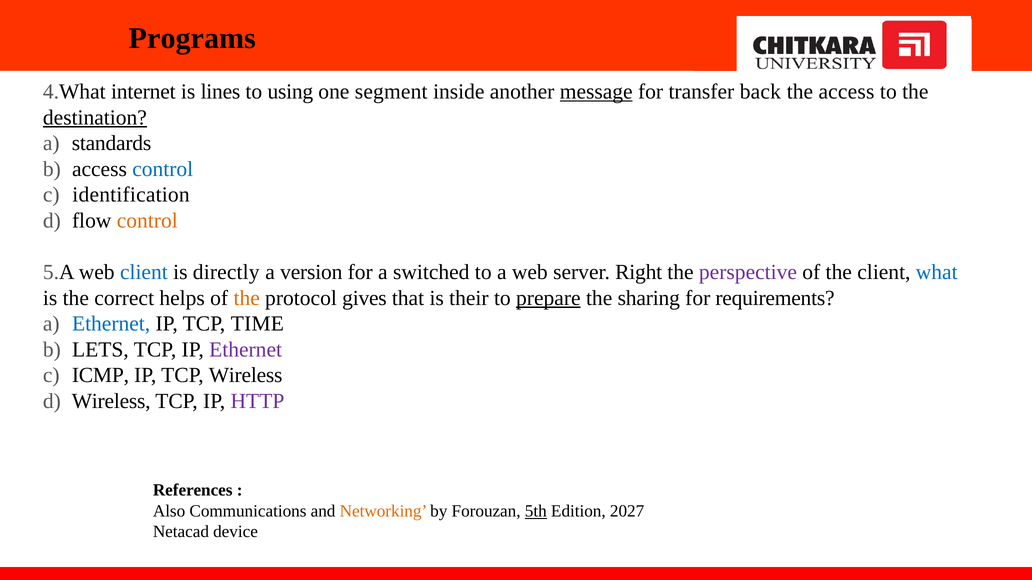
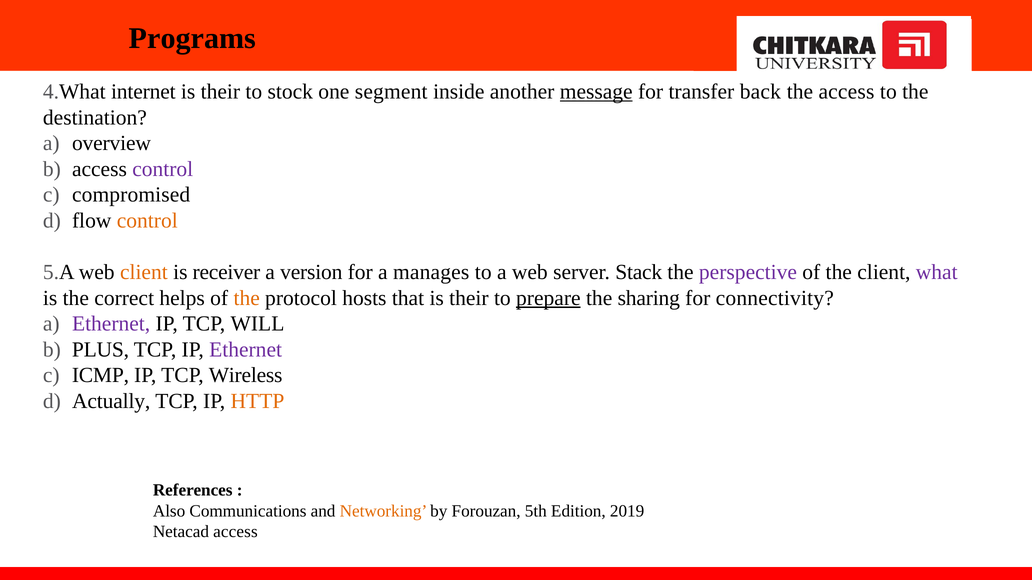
lines at (220, 92): lines -> their
using: using -> stock
destination underline: present -> none
standards: standards -> overview
control at (163, 169) colour: blue -> purple
identification: identification -> compromised
client at (144, 272) colour: blue -> orange
directly: directly -> receiver
switched: switched -> manages
Right: Right -> Stack
what colour: blue -> purple
gives: gives -> hosts
requirements: requirements -> connectivity
Ethernet at (111, 324) colour: blue -> purple
TIME: TIME -> WILL
LETS: LETS -> PLUS
Wireless at (111, 402): Wireless -> Actually
HTTP colour: purple -> orange
5th underline: present -> none
2027: 2027 -> 2019
Netacad device: device -> access
